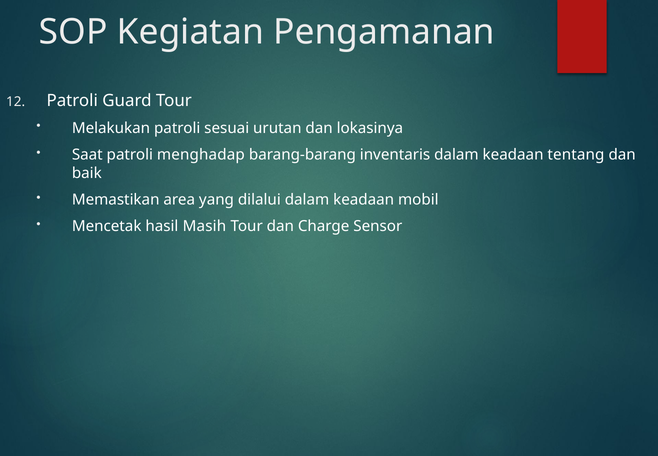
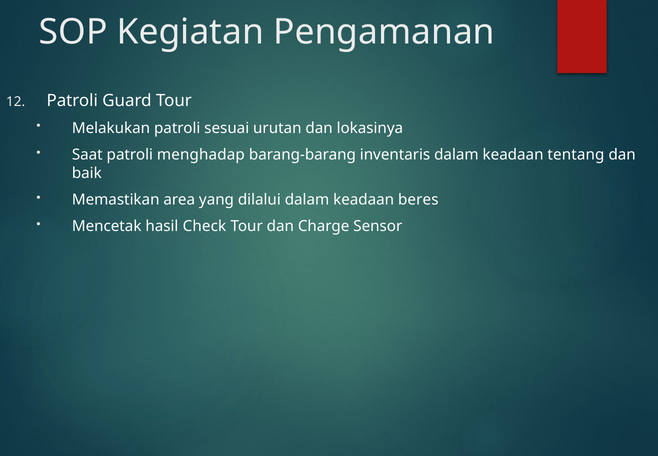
mobil: mobil -> beres
Masih: Masih -> Check
